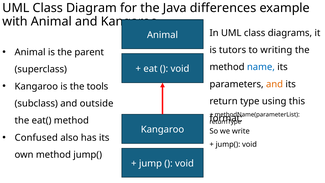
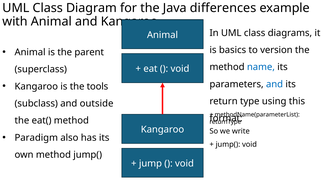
tutors: tutors -> basics
writing: writing -> version
and at (275, 84) colour: orange -> blue
Confused: Confused -> Paradigm
